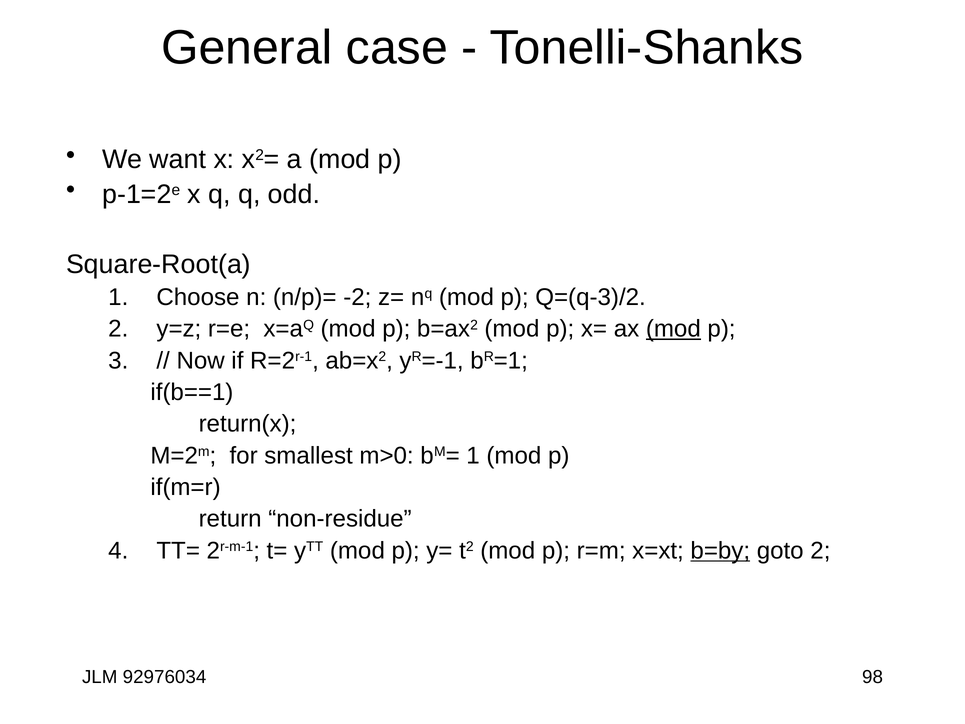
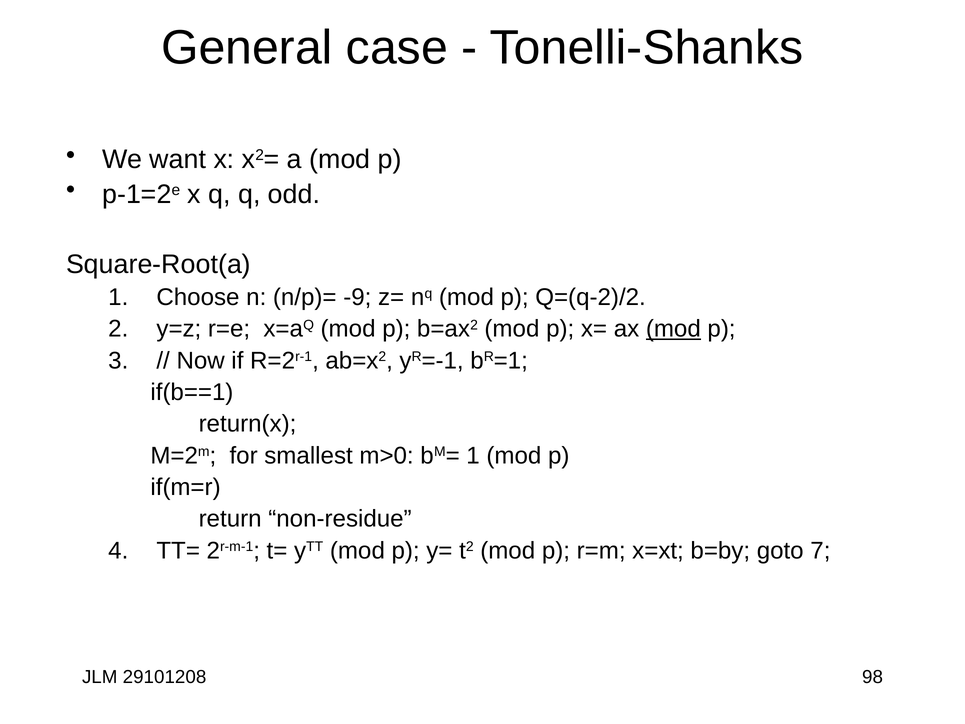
-2: -2 -> -9
Q=(q-3)/2: Q=(q-3)/2 -> Q=(q-2)/2
b=by underline: present -> none
goto 2: 2 -> 7
92976034: 92976034 -> 29101208
